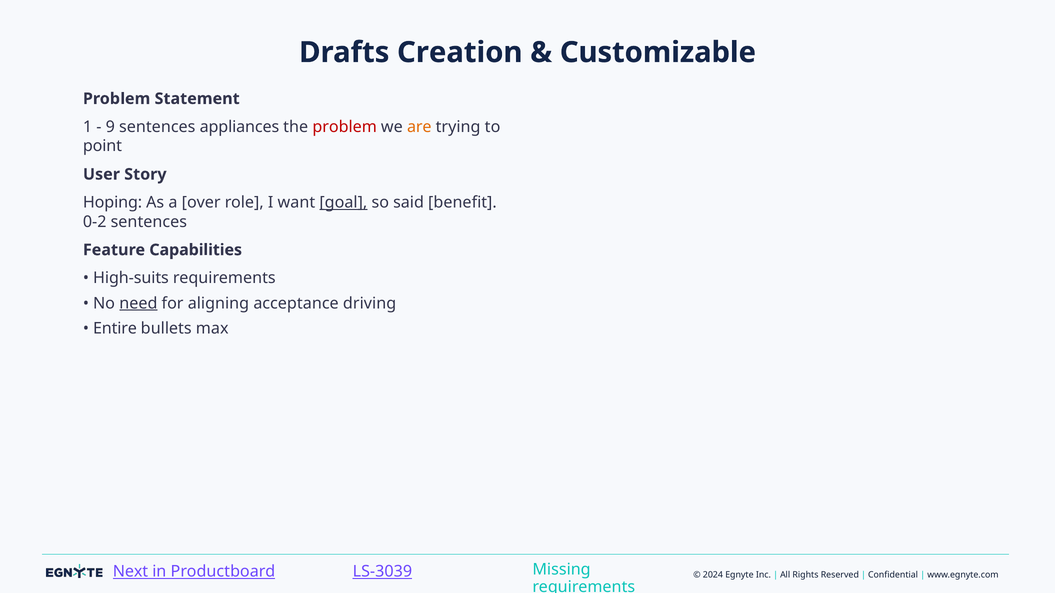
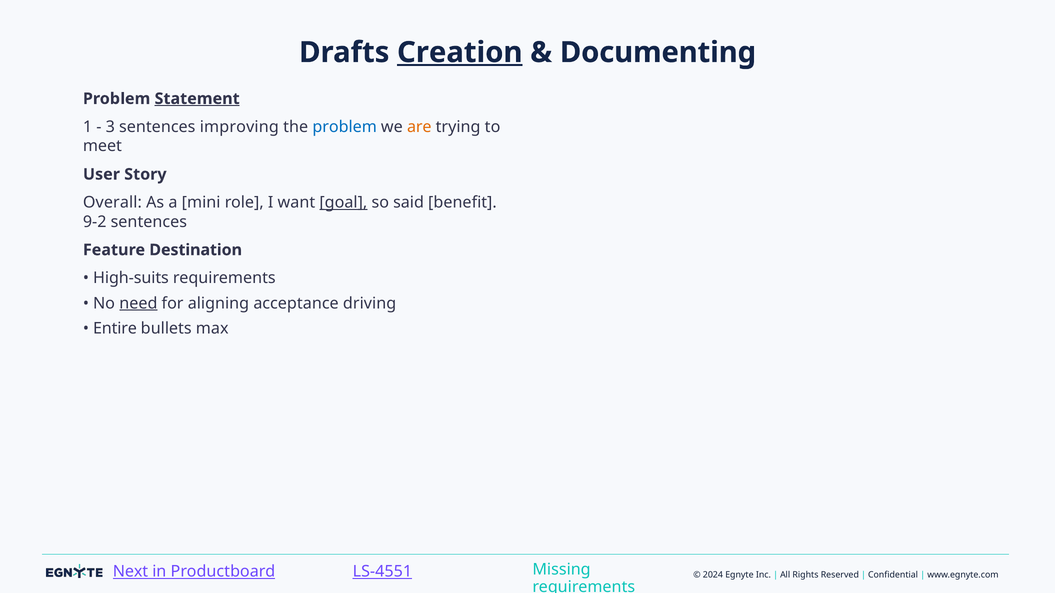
Creation underline: none -> present
Customizable: Customizable -> Documenting
Statement underline: none -> present
9: 9 -> 3
appliances: appliances -> improving
problem at (345, 127) colour: red -> blue
point: point -> meet
Hoping: Hoping -> Overall
over: over -> mini
0-2: 0-2 -> 9-2
Capabilities: Capabilities -> Destination
LS-3039: LS-3039 -> LS-4551
